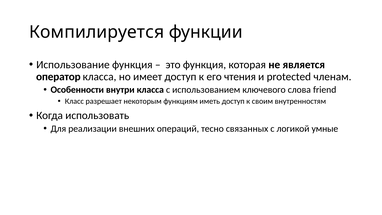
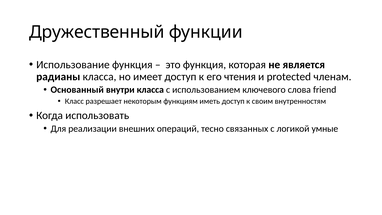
Компилируется: Компилируется -> Дружественный
оператор: оператор -> радианы
Особенности: Особенности -> Основанный
